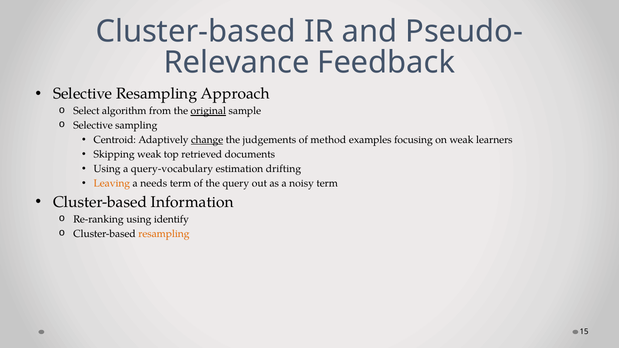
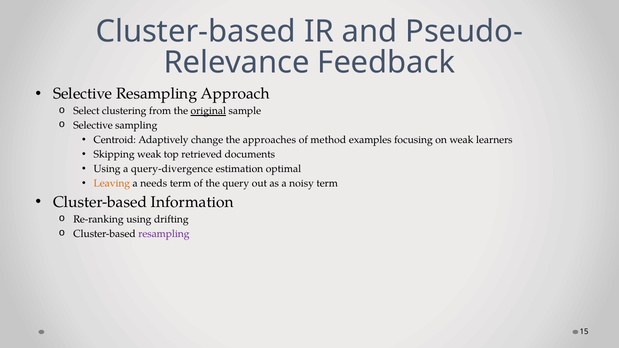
algorithm: algorithm -> clustering
change underline: present -> none
judgements: judgements -> approaches
query-vocabulary: query-vocabulary -> query-divergence
drifting: drifting -> optimal
identify: identify -> drifting
resampling at (164, 234) colour: orange -> purple
